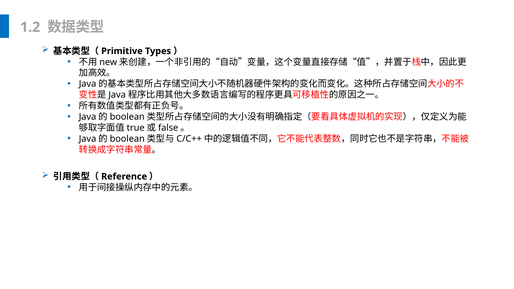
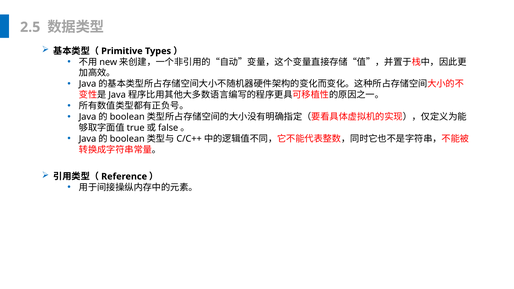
1.2: 1.2 -> 2.5
